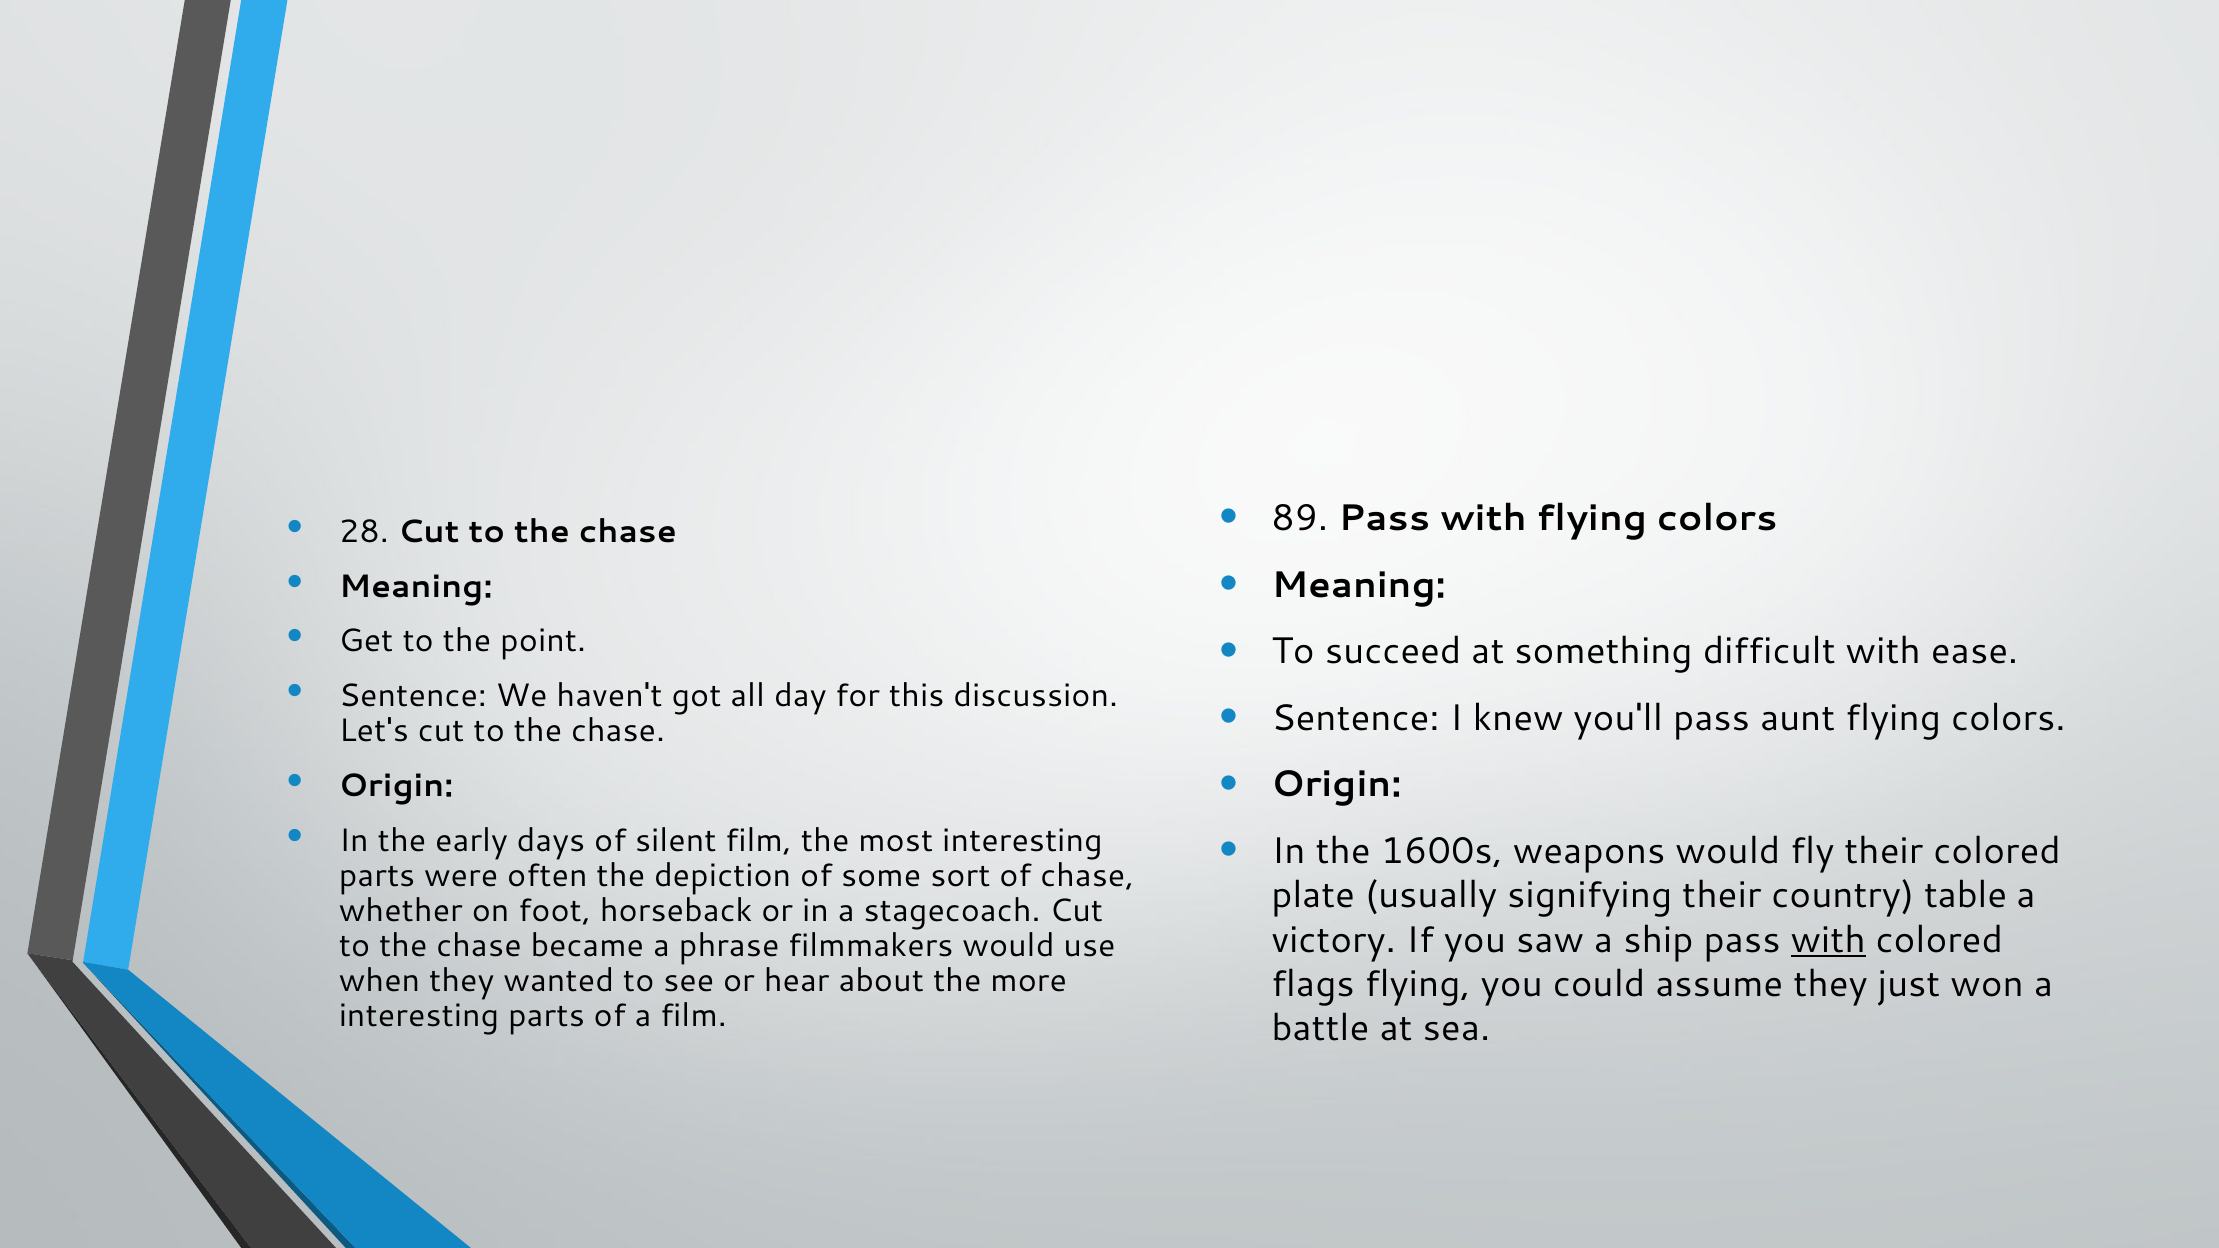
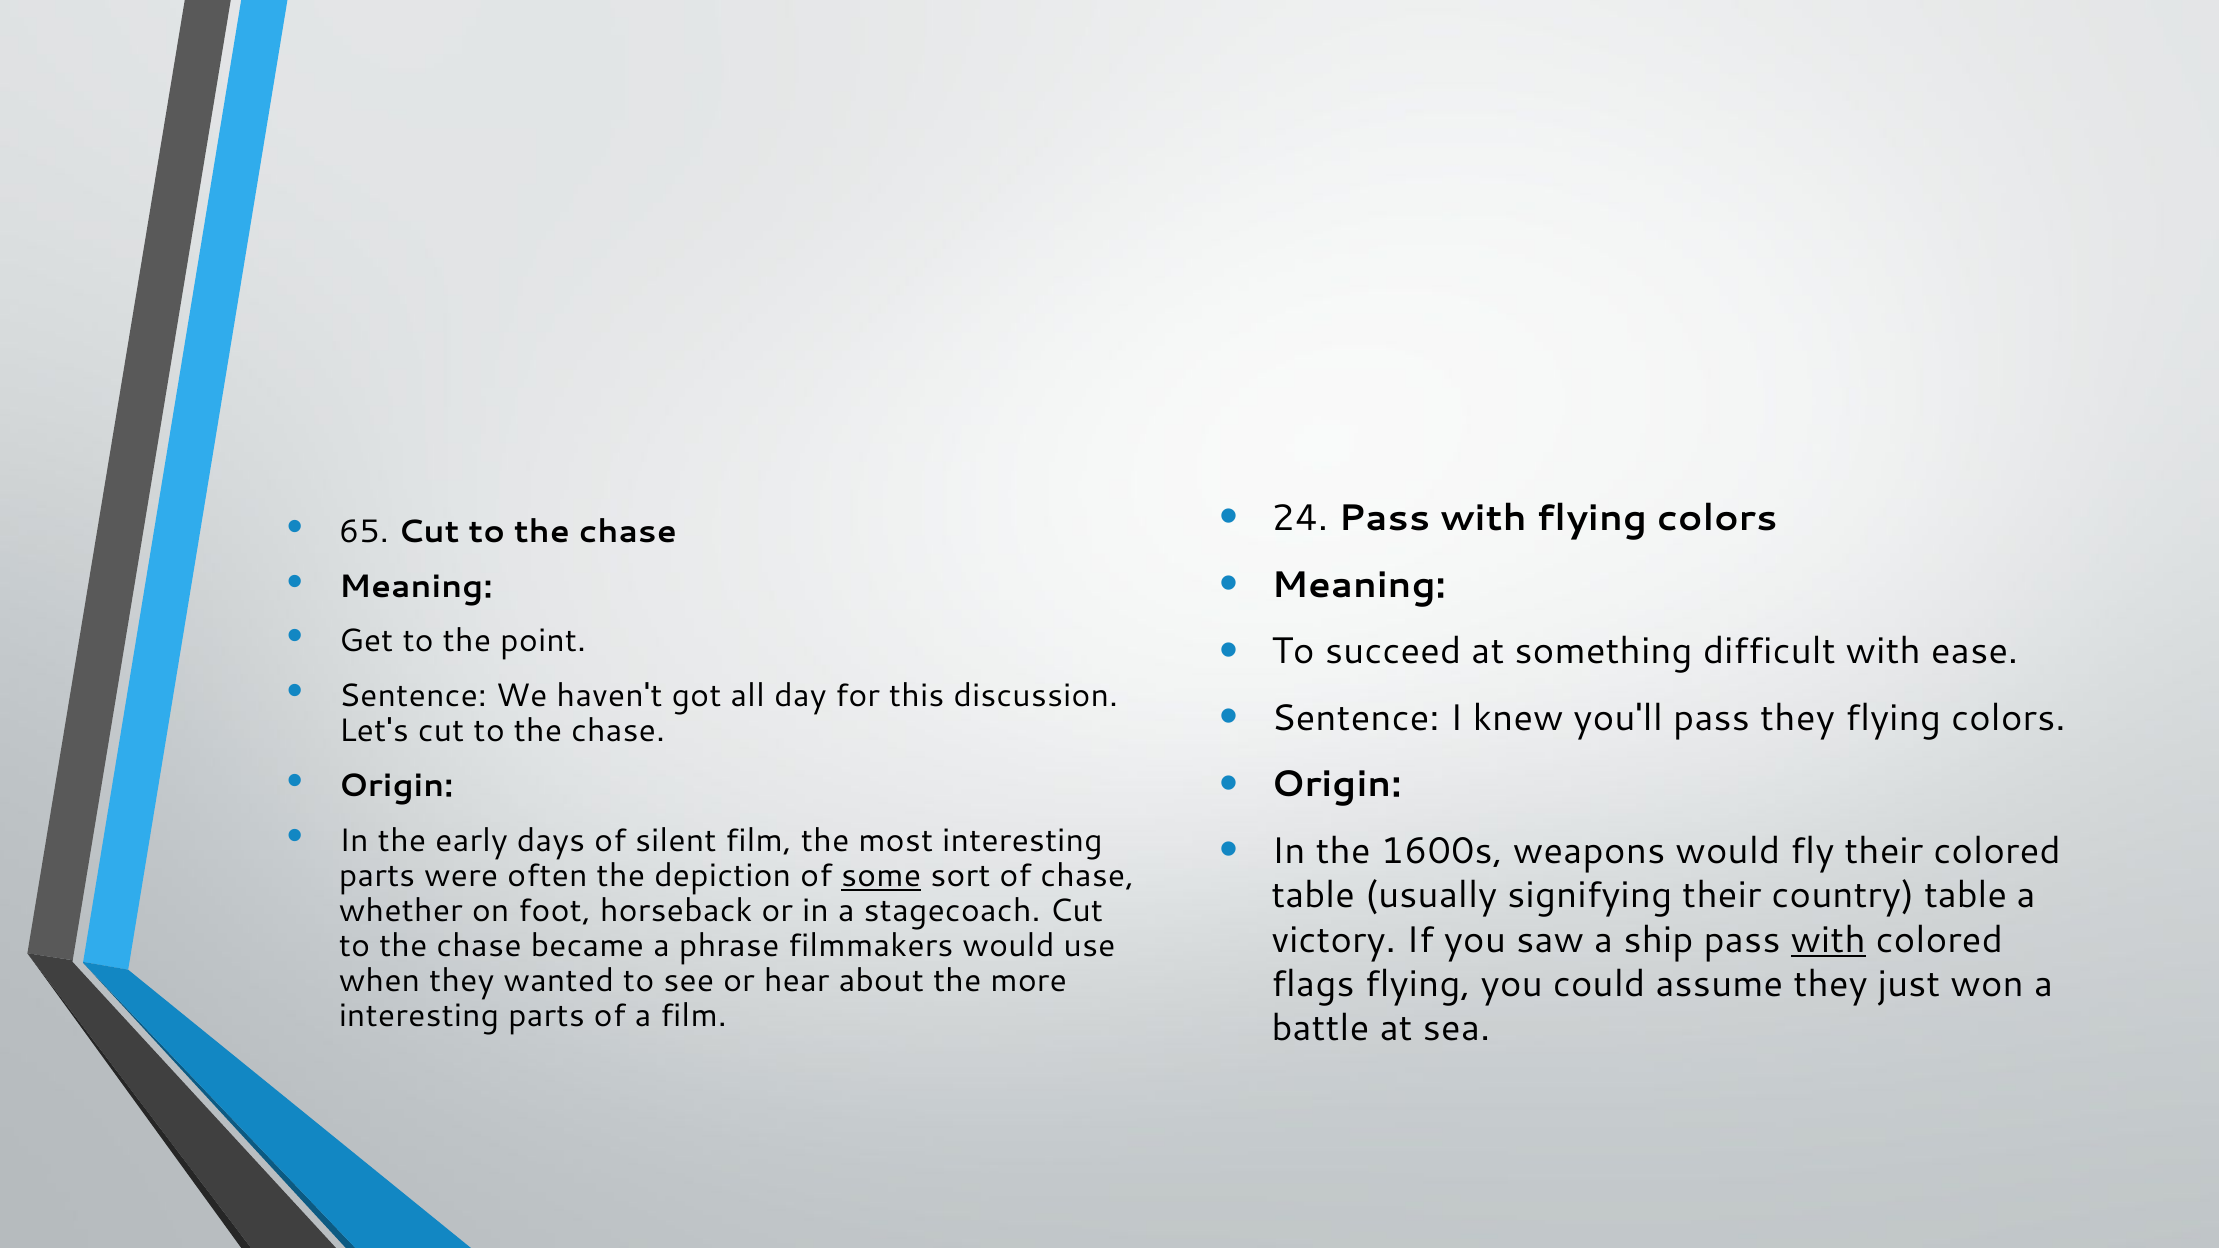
89: 89 -> 24
28: 28 -> 65
pass aunt: aunt -> they
some underline: none -> present
plate at (1313, 896): plate -> table
